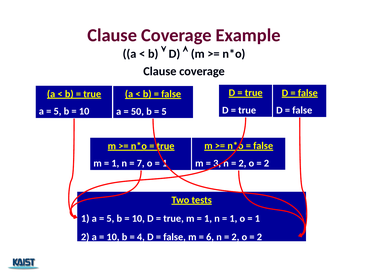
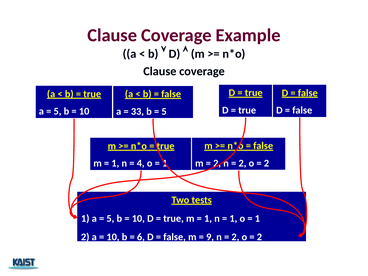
50: 50 -> 33
3 at (217, 163): 3 -> 2
7: 7 -> 4
4: 4 -> 6
6: 6 -> 9
